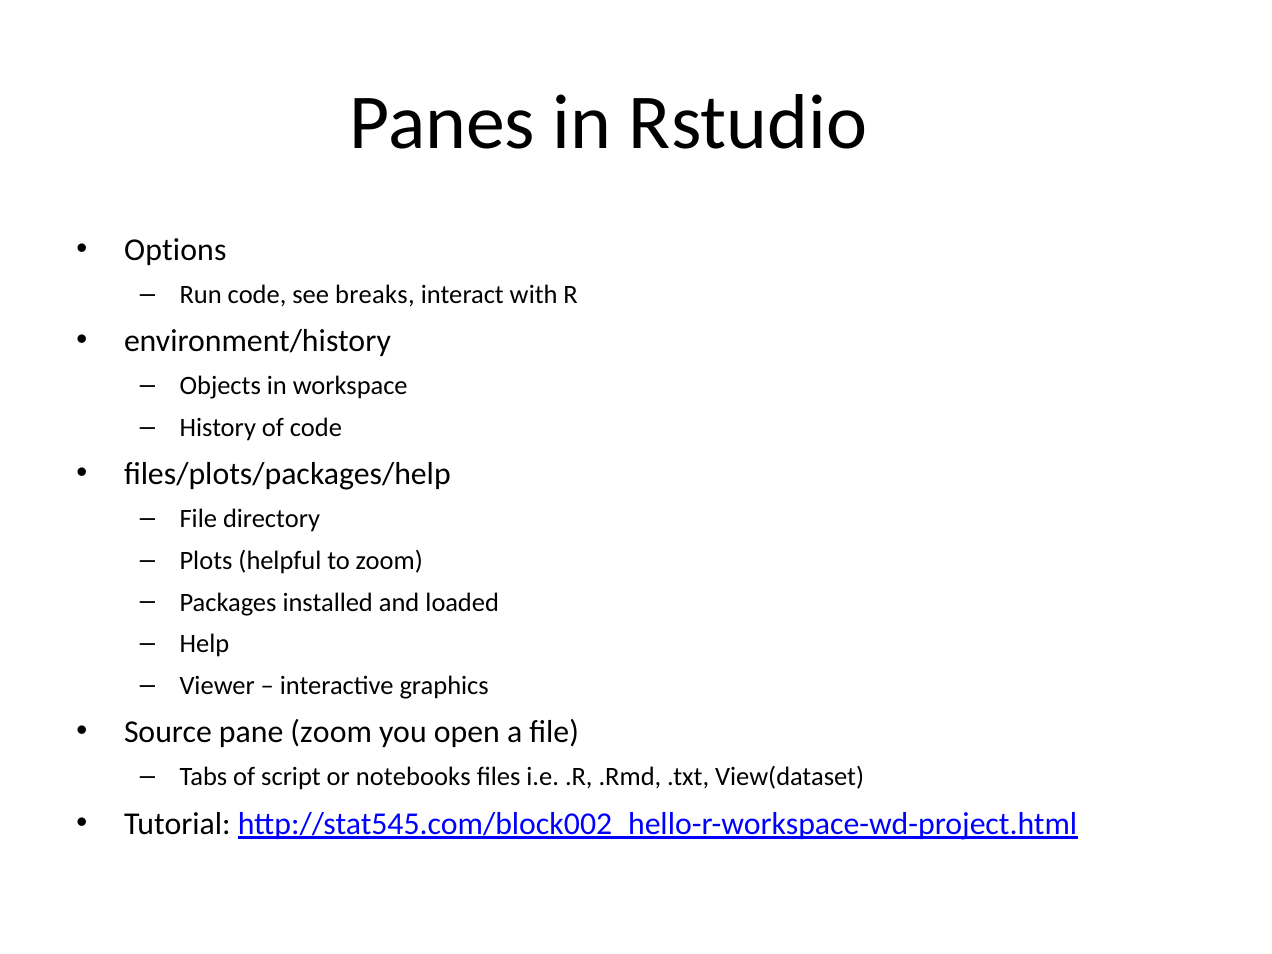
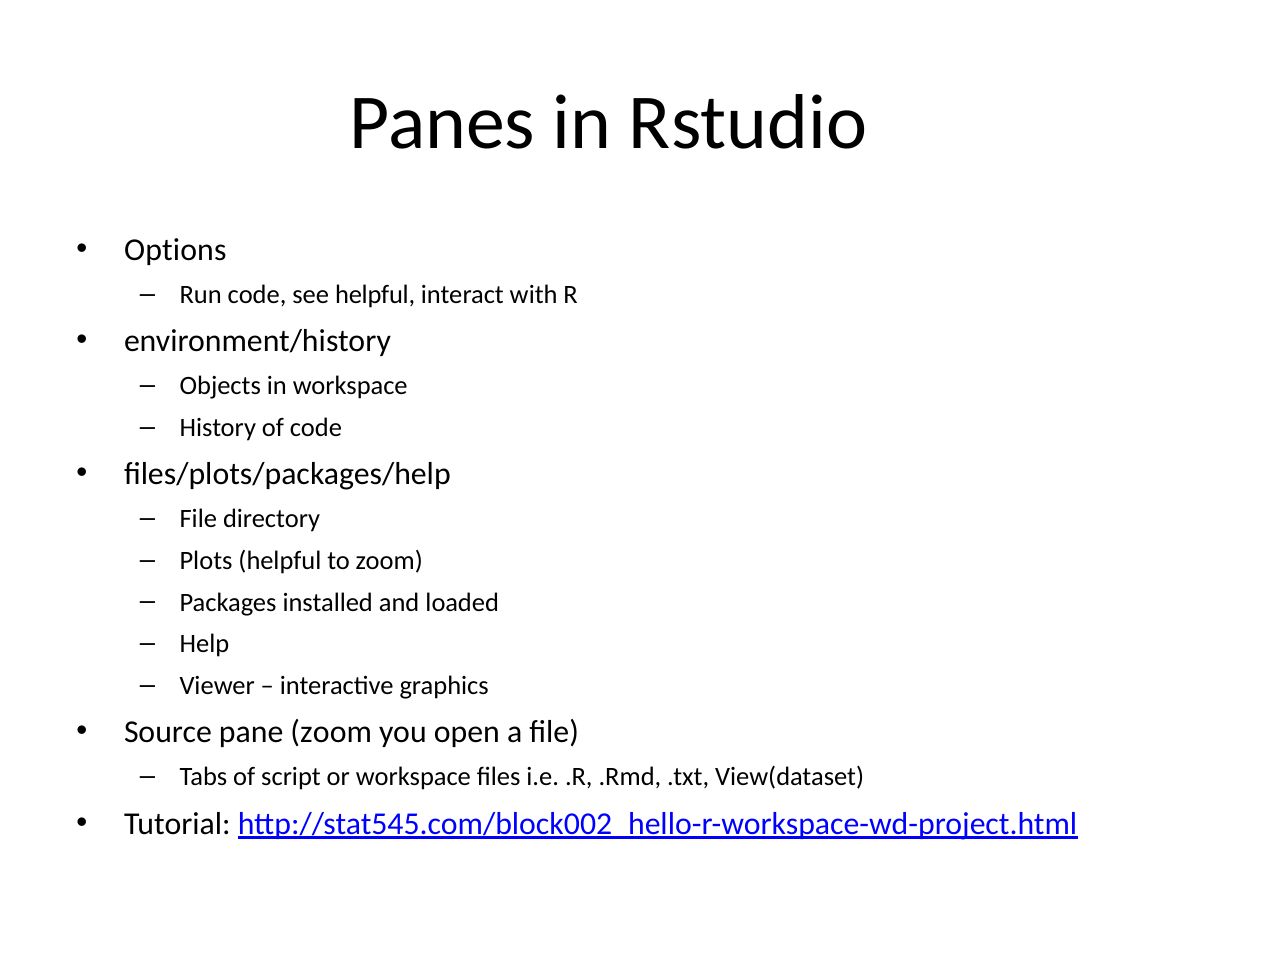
see breaks: breaks -> helpful
or notebooks: notebooks -> workspace
